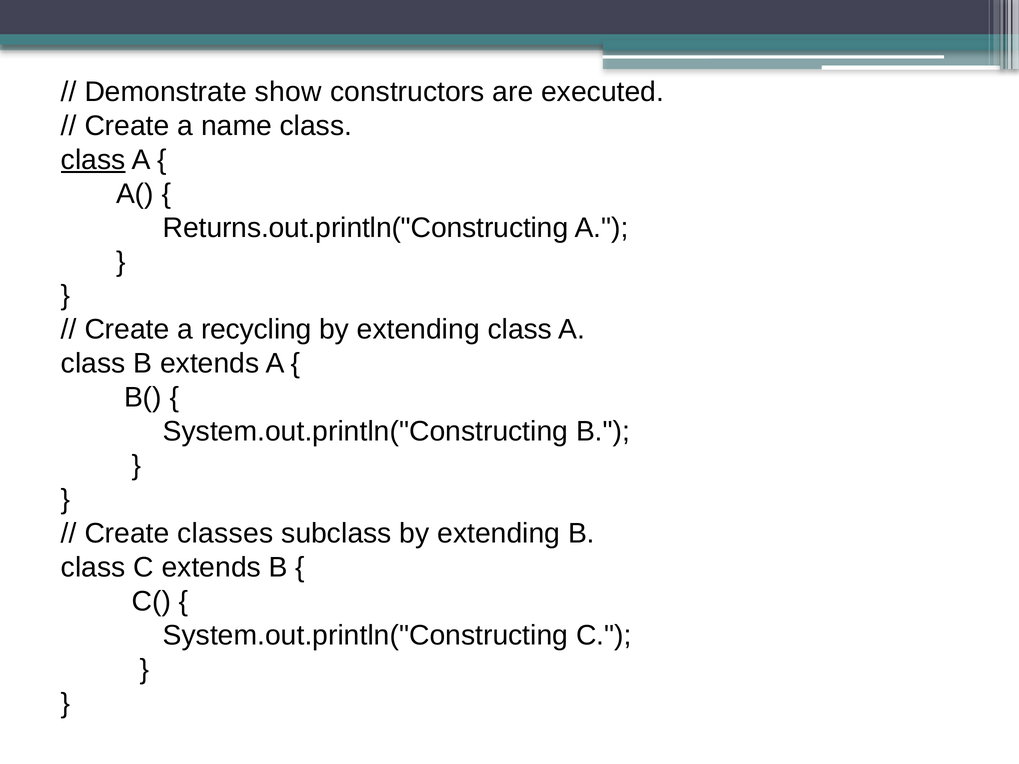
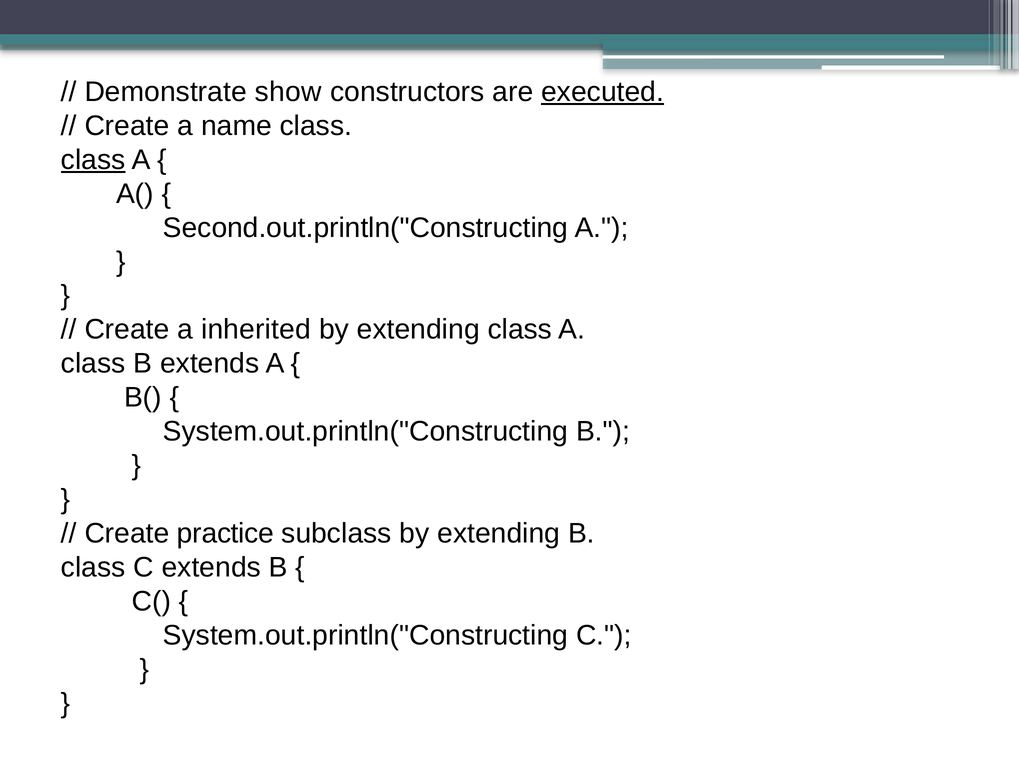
executed underline: none -> present
Returns.out.println("Constructing: Returns.out.println("Constructing -> Second.out.println("Constructing
recycling: recycling -> inherited
classes: classes -> practice
